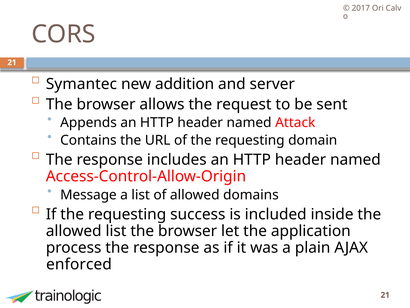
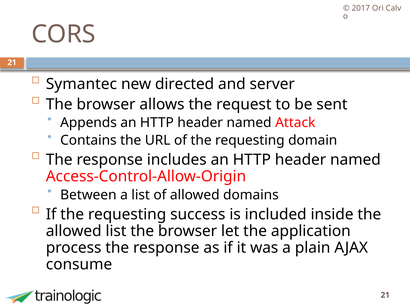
addition: addition -> directed
Message: Message -> Between
enforced: enforced -> consume
